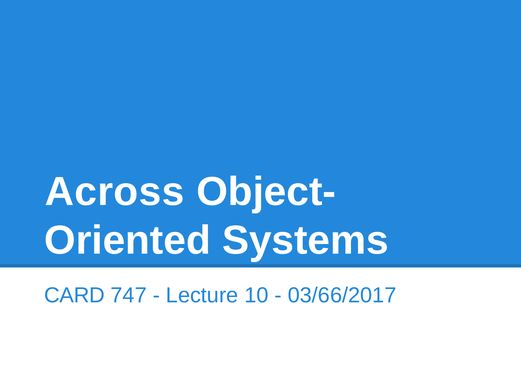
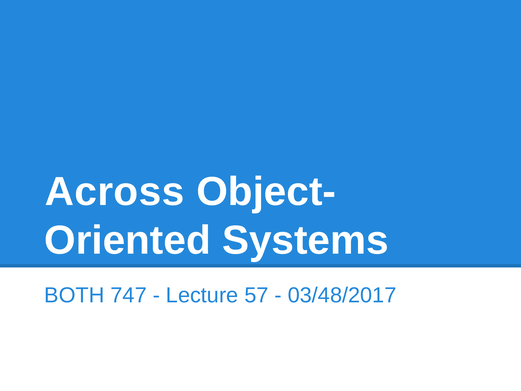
CARD: CARD -> BOTH
10: 10 -> 57
03/66/2017: 03/66/2017 -> 03/48/2017
